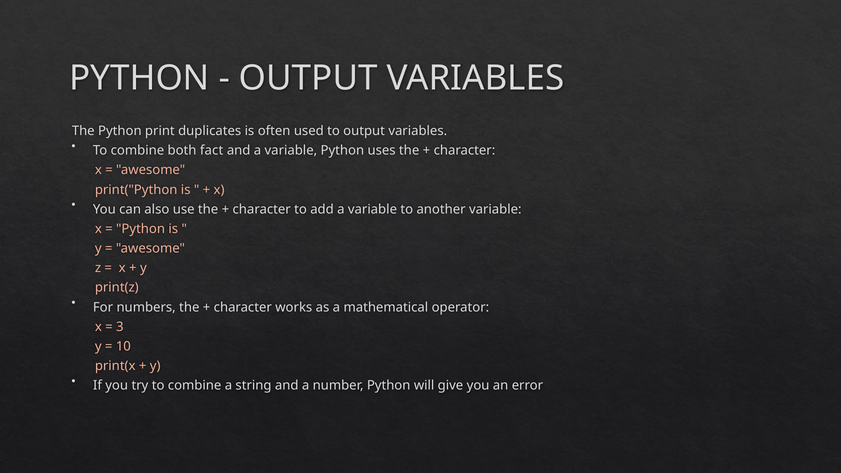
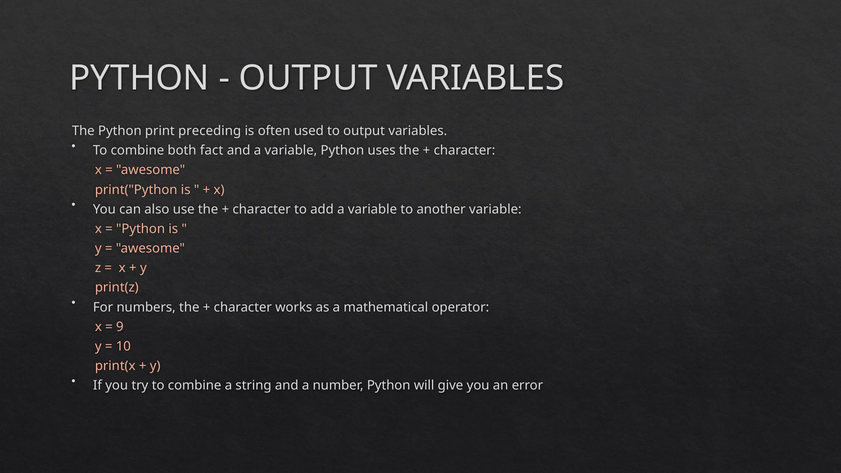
duplicates: duplicates -> preceding
3: 3 -> 9
